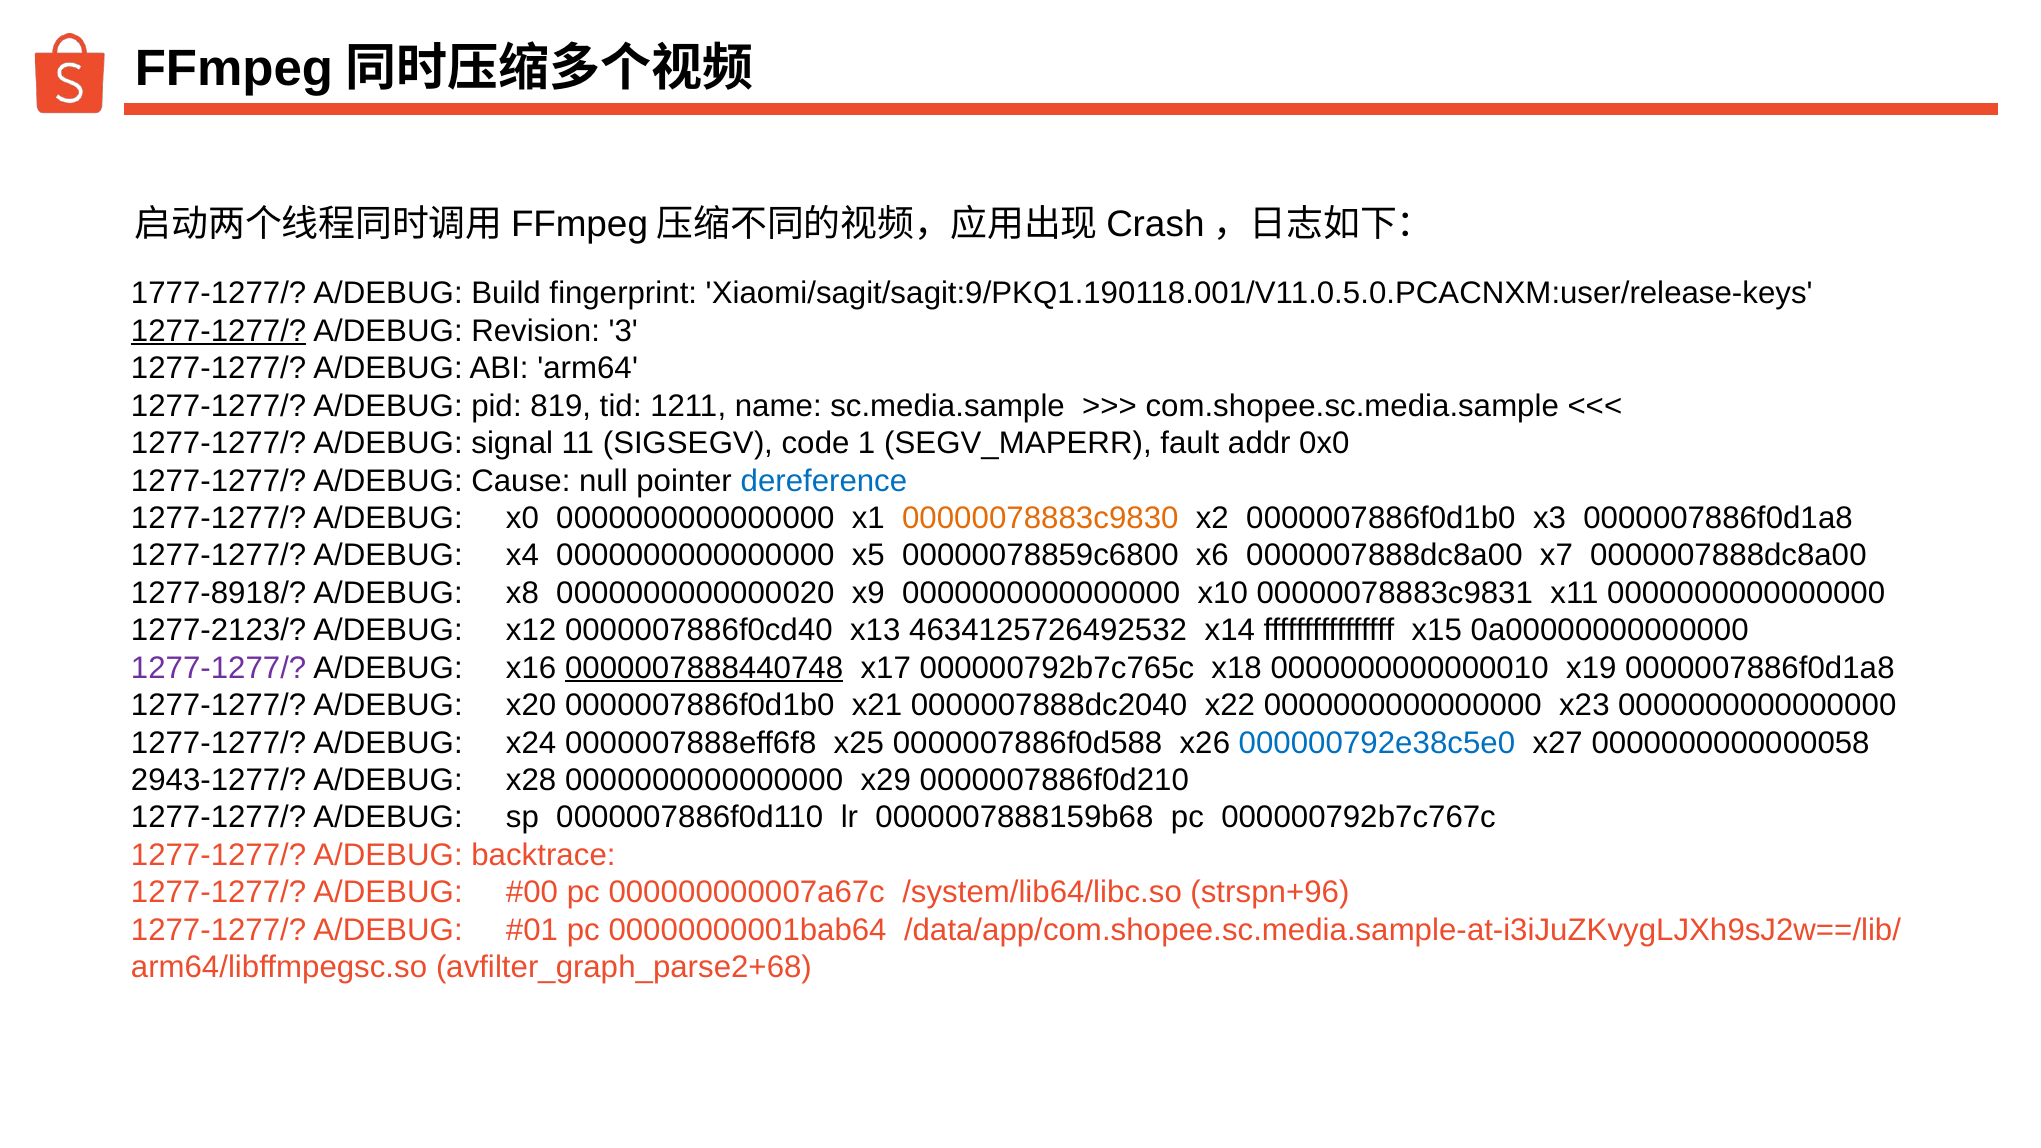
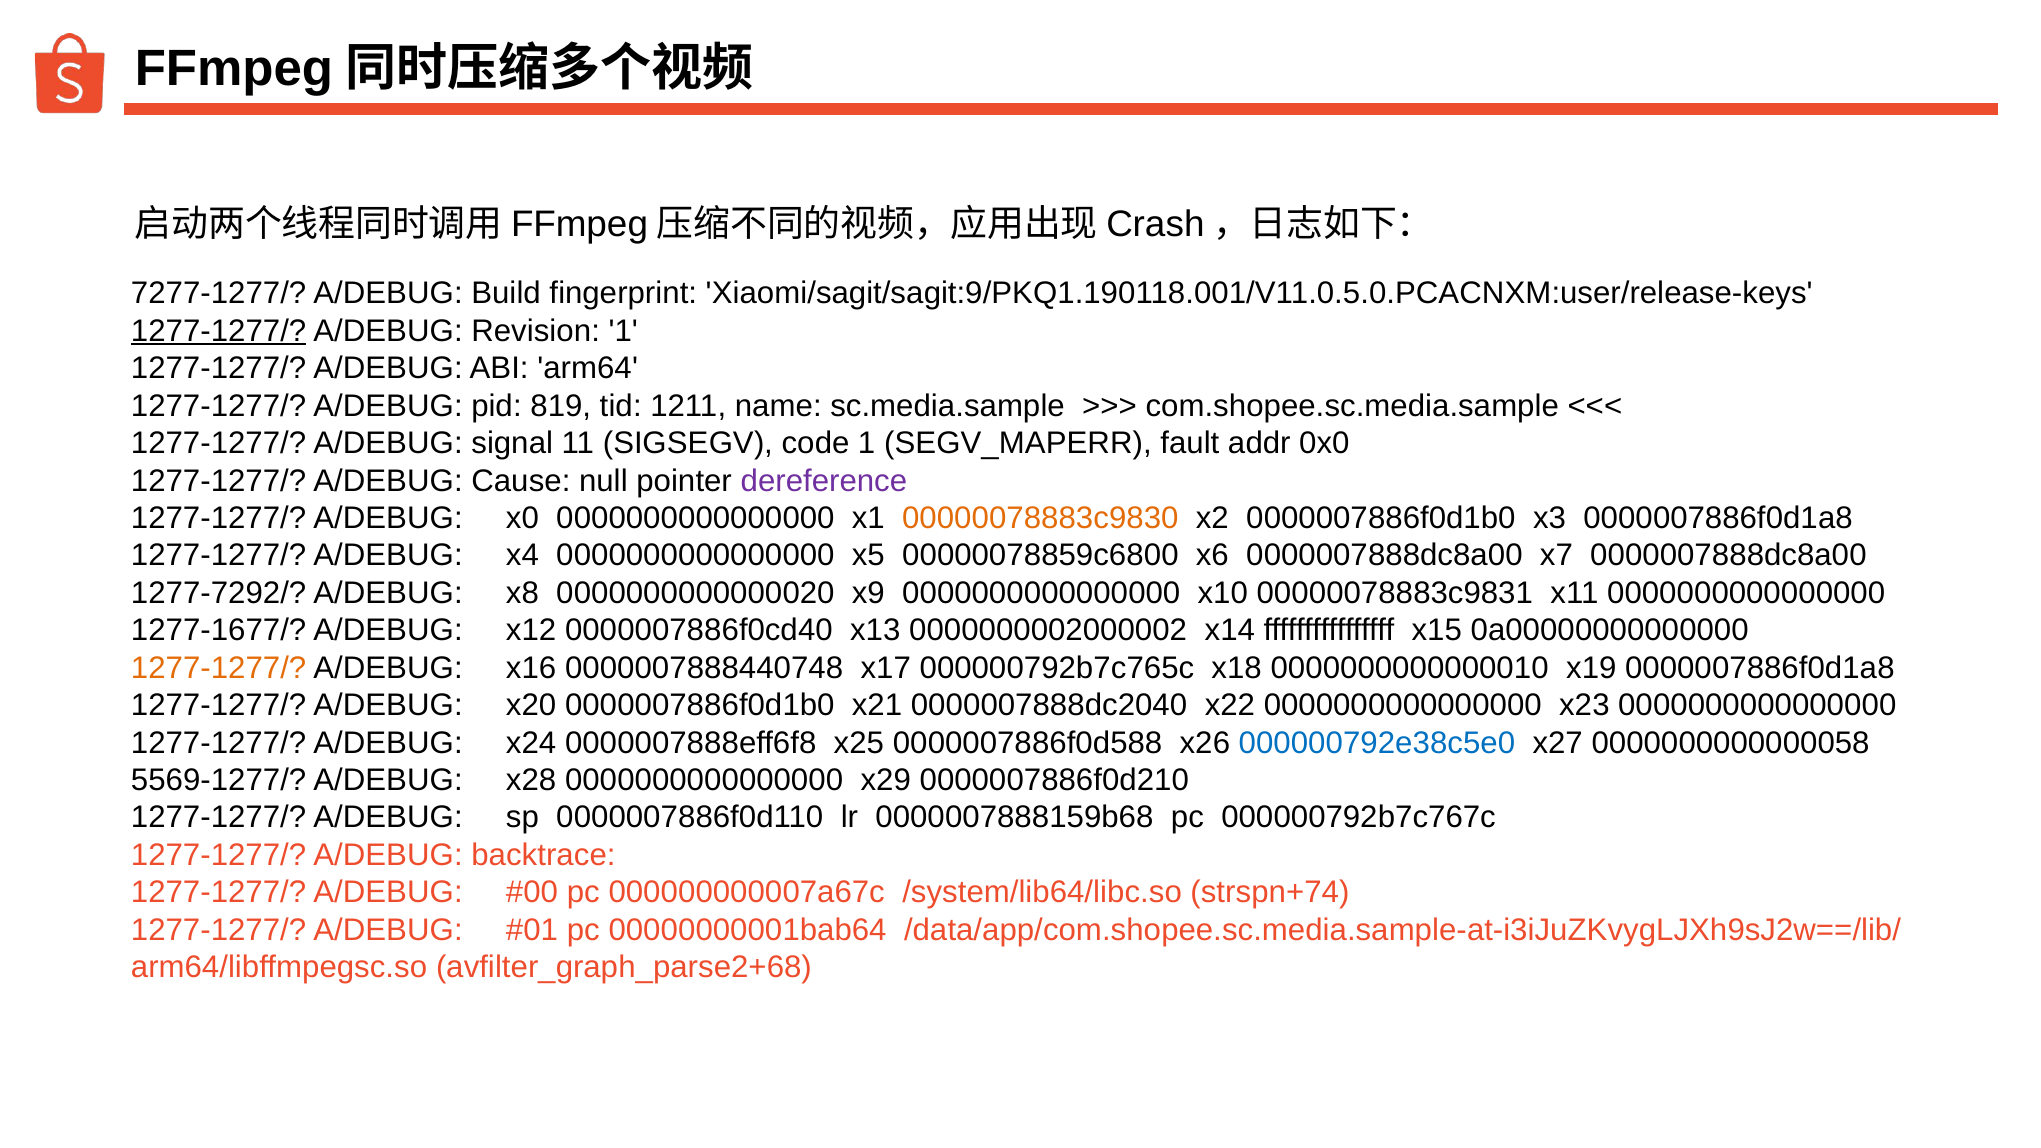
1777-1277/: 1777-1277/ -> 7277-1277/
Revision 3: 3 -> 1
dereference colour: blue -> purple
1277-8918/: 1277-8918/ -> 1277-7292/
1277-2123/: 1277-2123/ -> 1277-1677/
4634125726492532: 4634125726492532 -> 0000000002000002
1277-1277/ at (219, 668) colour: purple -> orange
0000007888440748 underline: present -> none
2943-1277/: 2943-1277/ -> 5569-1277/
strspn+96: strspn+96 -> strspn+74
